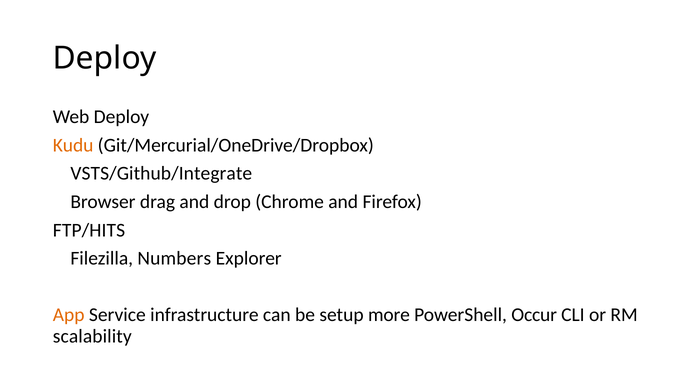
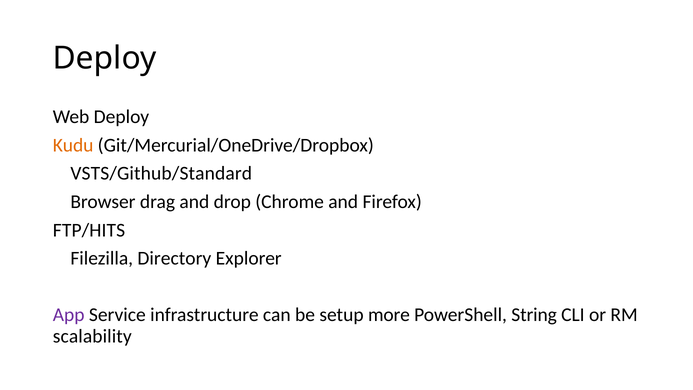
VSTS/Github/Integrate: VSTS/Github/Integrate -> VSTS/Github/Standard
Numbers: Numbers -> Directory
App colour: orange -> purple
Occur: Occur -> String
